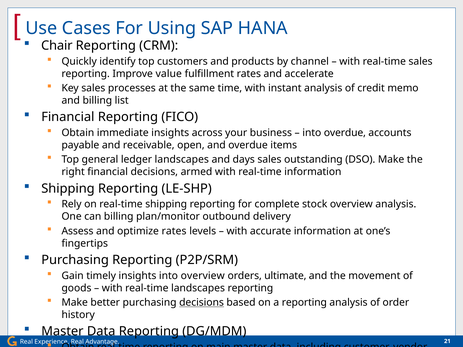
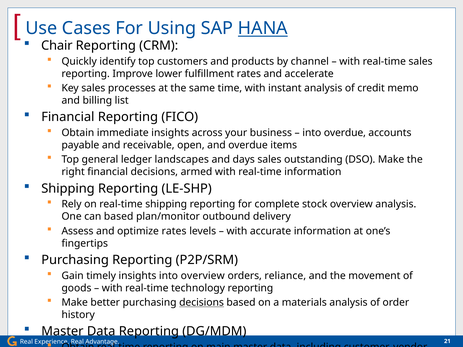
HANA underline: none -> present
value: value -> lower
can billing: billing -> based
ultimate: ultimate -> reliance
real-time landscapes: landscapes -> technology
a reporting: reporting -> materials
